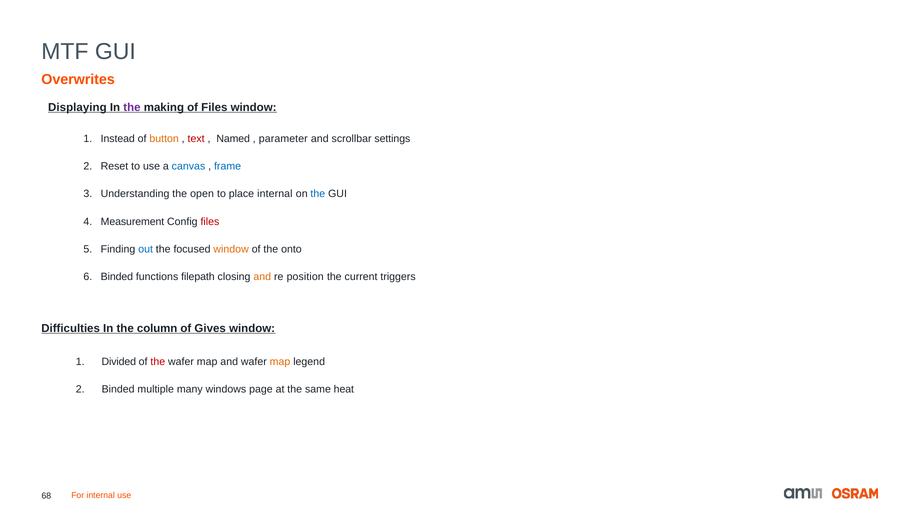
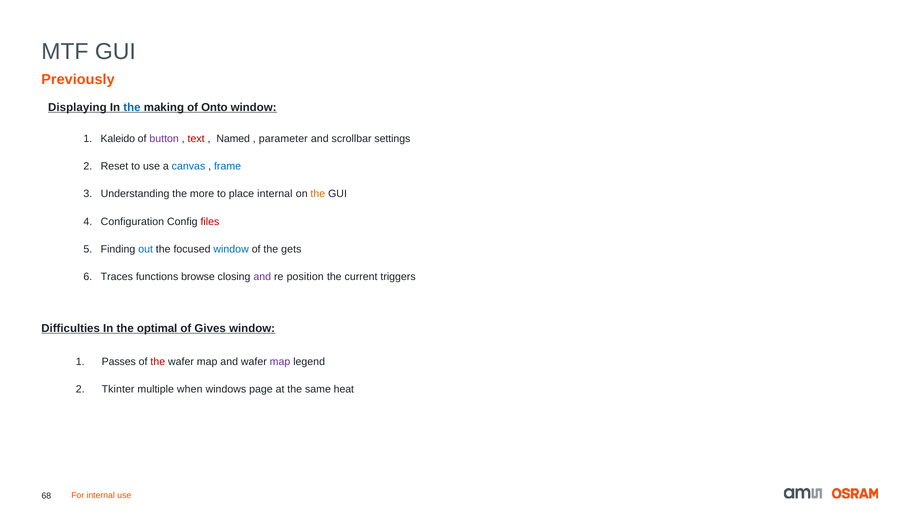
Overwrites: Overwrites -> Previously
the at (132, 107) colour: purple -> blue
of Files: Files -> Onto
Instead: Instead -> Kaleido
button colour: orange -> purple
open: open -> more
the at (318, 194) colour: blue -> orange
Measurement: Measurement -> Configuration
window at (231, 249) colour: orange -> blue
onto: onto -> gets
Binded at (117, 277): Binded -> Traces
filepath: filepath -> browse
and at (262, 277) colour: orange -> purple
column: column -> optimal
Divided: Divided -> Passes
map at (280, 362) colour: orange -> purple
Binded at (118, 390): Binded -> Tkinter
many: many -> when
